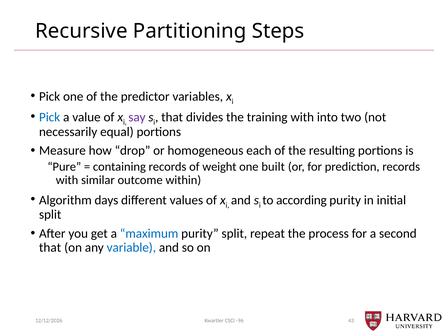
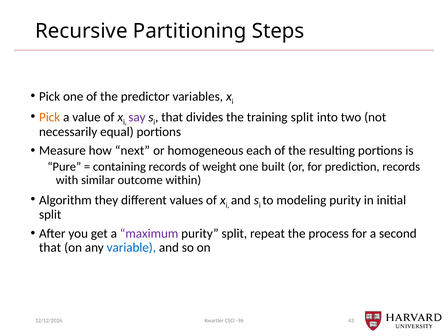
Pick at (50, 117) colour: blue -> orange
training with: with -> split
drop: drop -> next
days: days -> they
according: according -> modeling
maximum colour: blue -> purple
